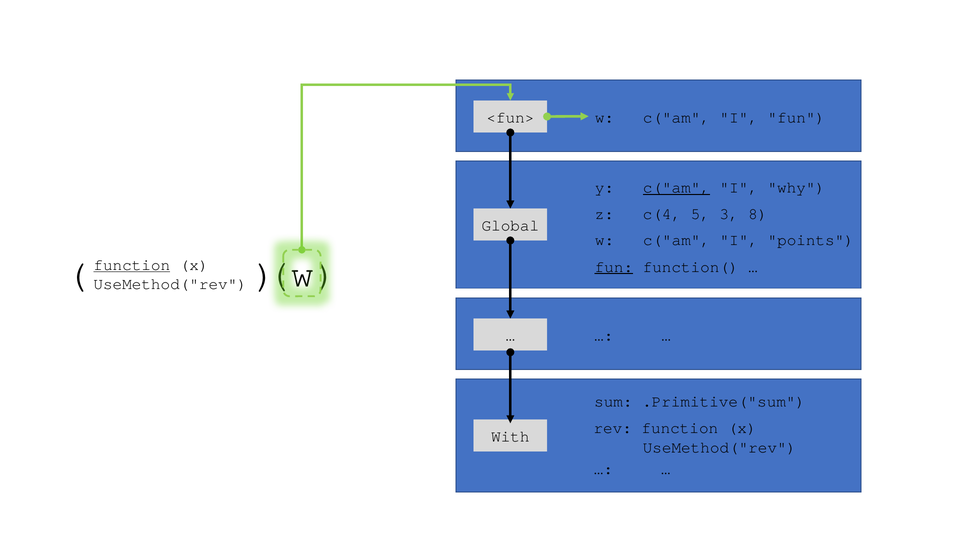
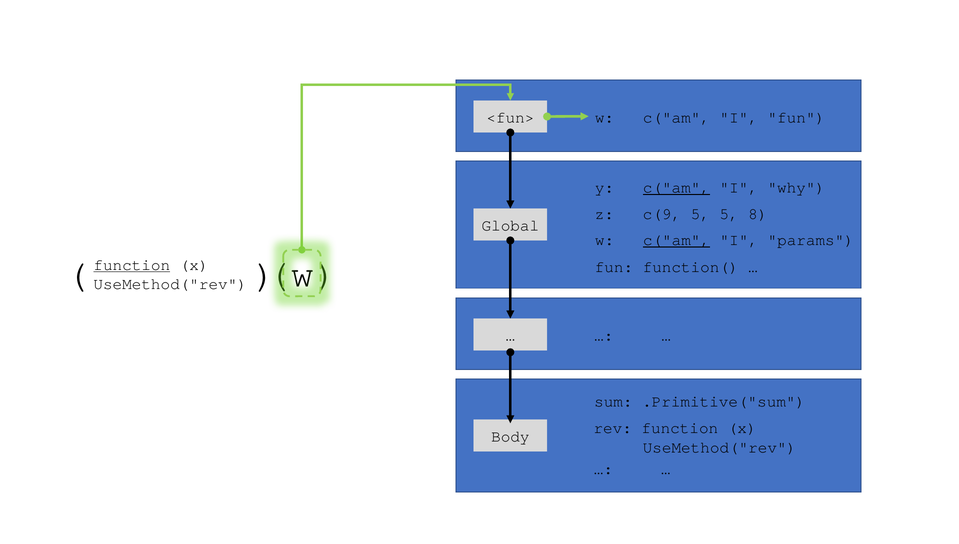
c(4: c(4 -> c(9
5 3: 3 -> 5
c("am at (676, 240) underline: none -> present
points: points -> params
fun at (614, 267) underline: present -> none
With: With -> Body
